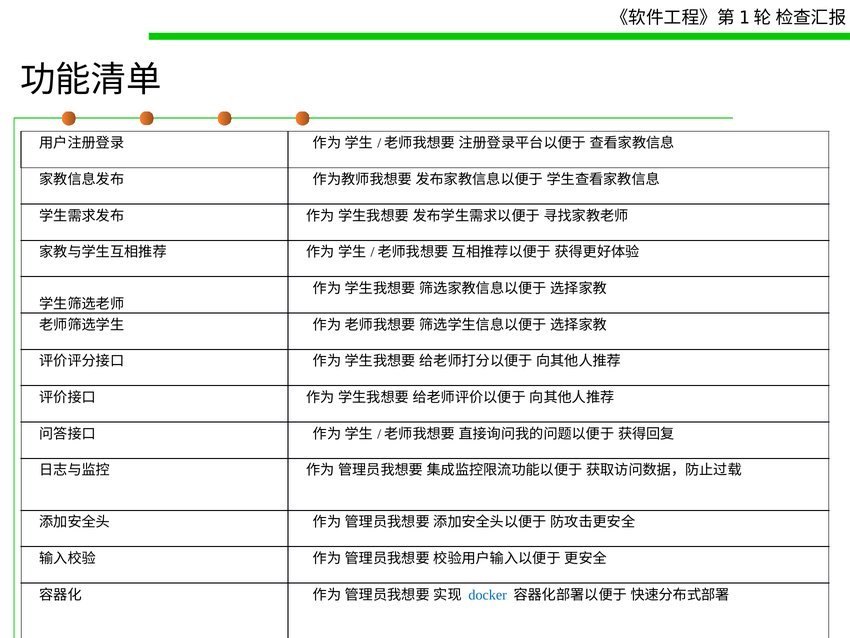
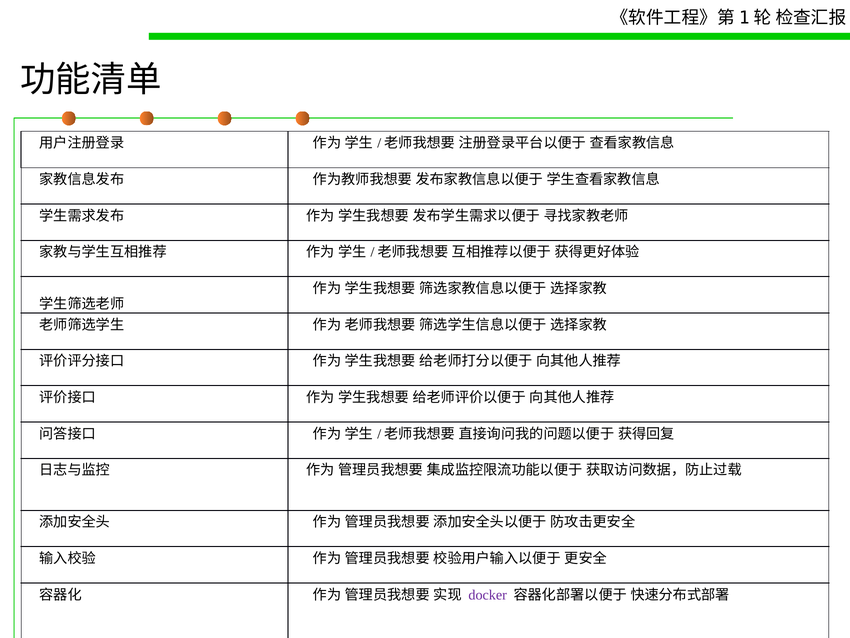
docker colour: blue -> purple
